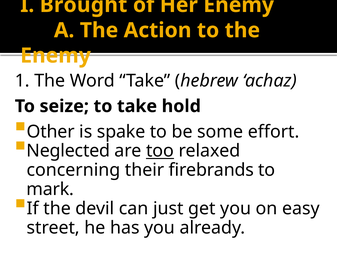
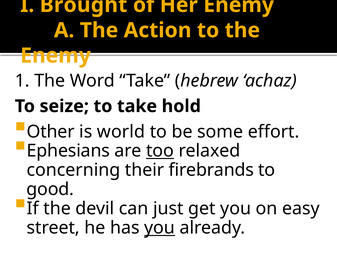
spake: spake -> world
Neglected: Neglected -> Ephesians
mark: mark -> good
you at (160, 228) underline: none -> present
